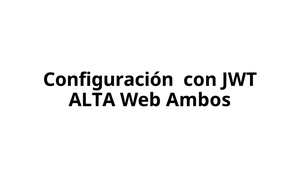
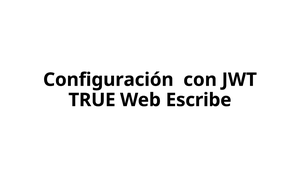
ALTA: ALTA -> TRUE
Ambos: Ambos -> Escribe
